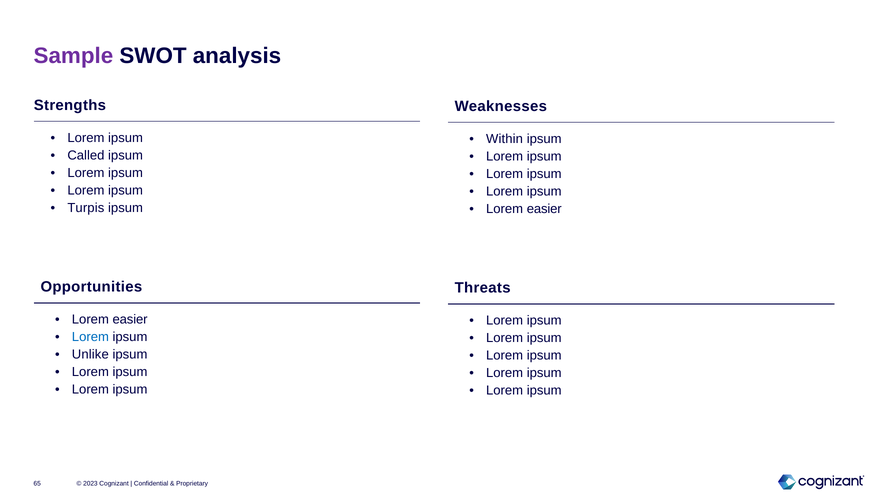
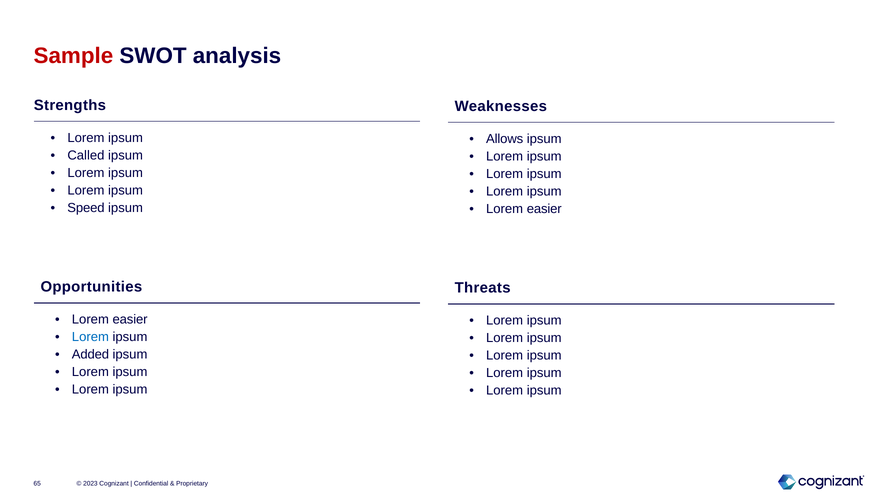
Sample colour: purple -> red
Within: Within -> Allows
Turpis: Turpis -> Speed
Unlike: Unlike -> Added
